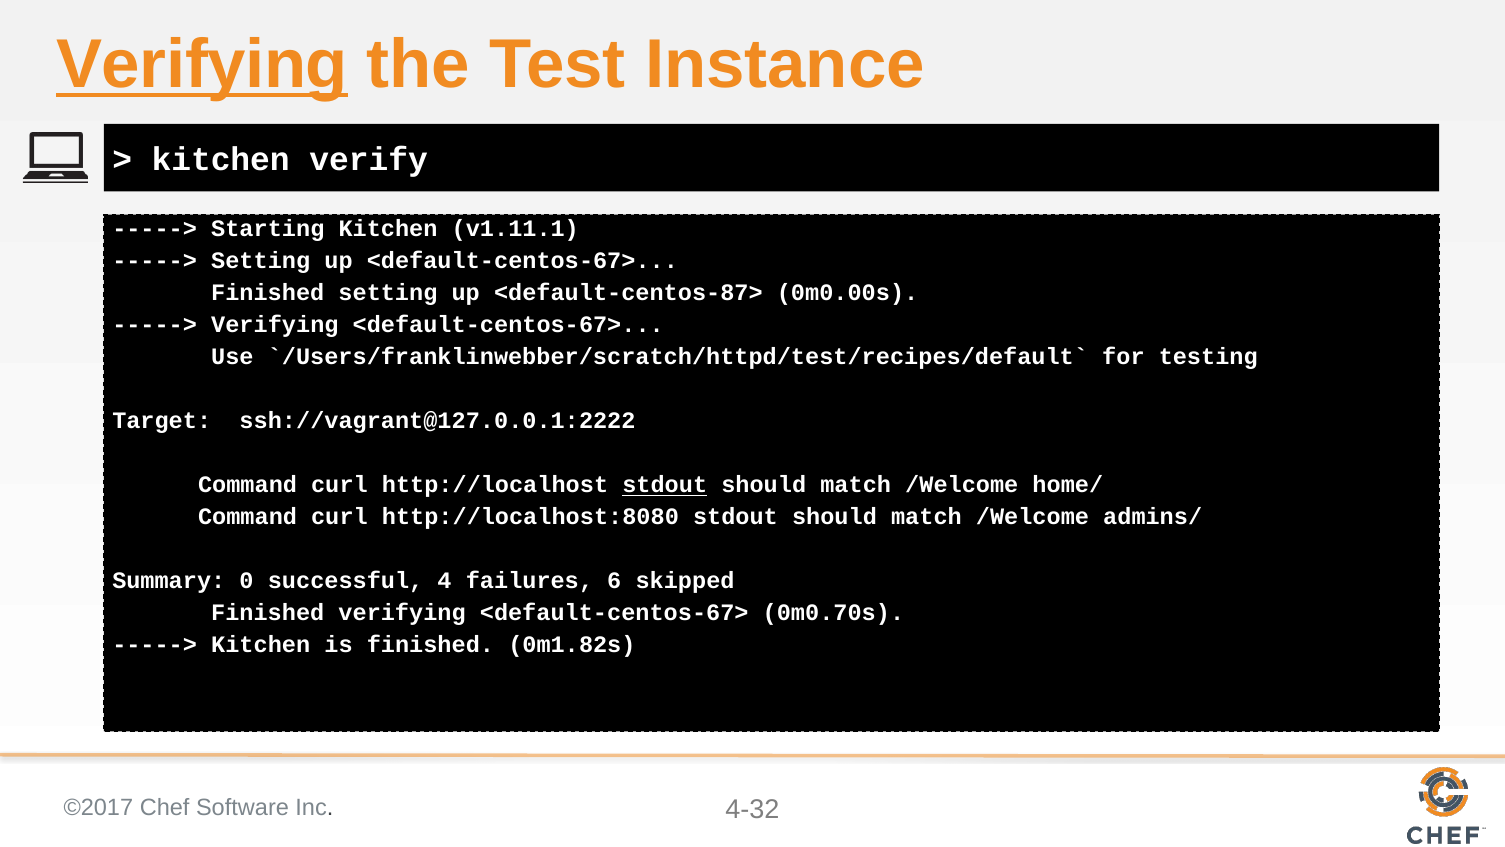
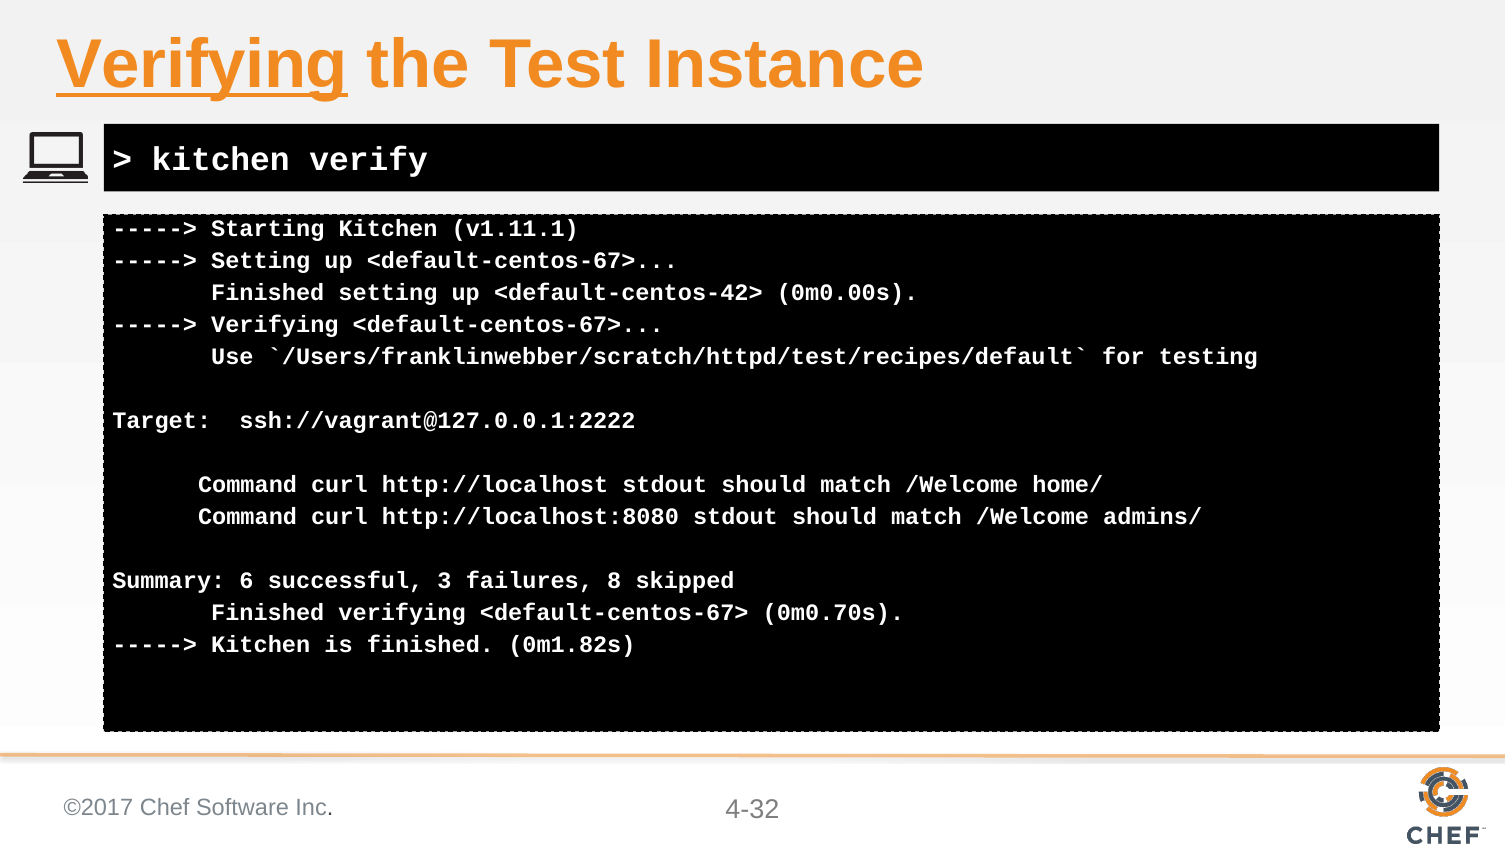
<default-centos-87>: <default-centos-87> -> <default-centos-42>
stdout at (665, 485) underline: present -> none
0: 0 -> 6
4: 4 -> 3
6: 6 -> 8
